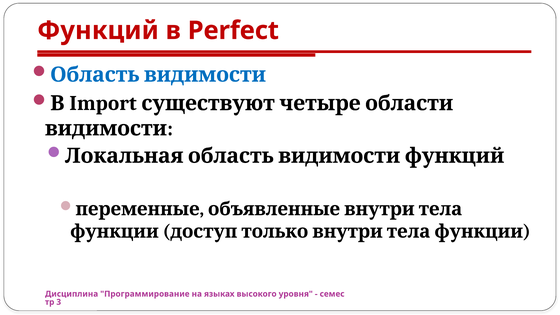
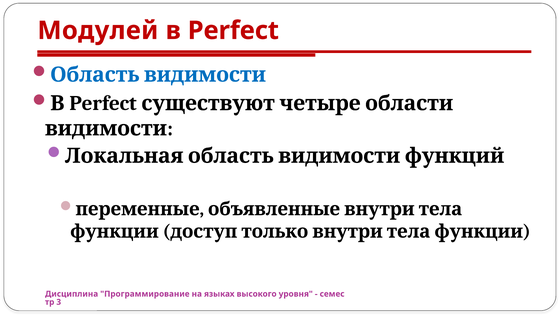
Функций: Функций -> Модулей
Import at (103, 103): Import -> Perfect
